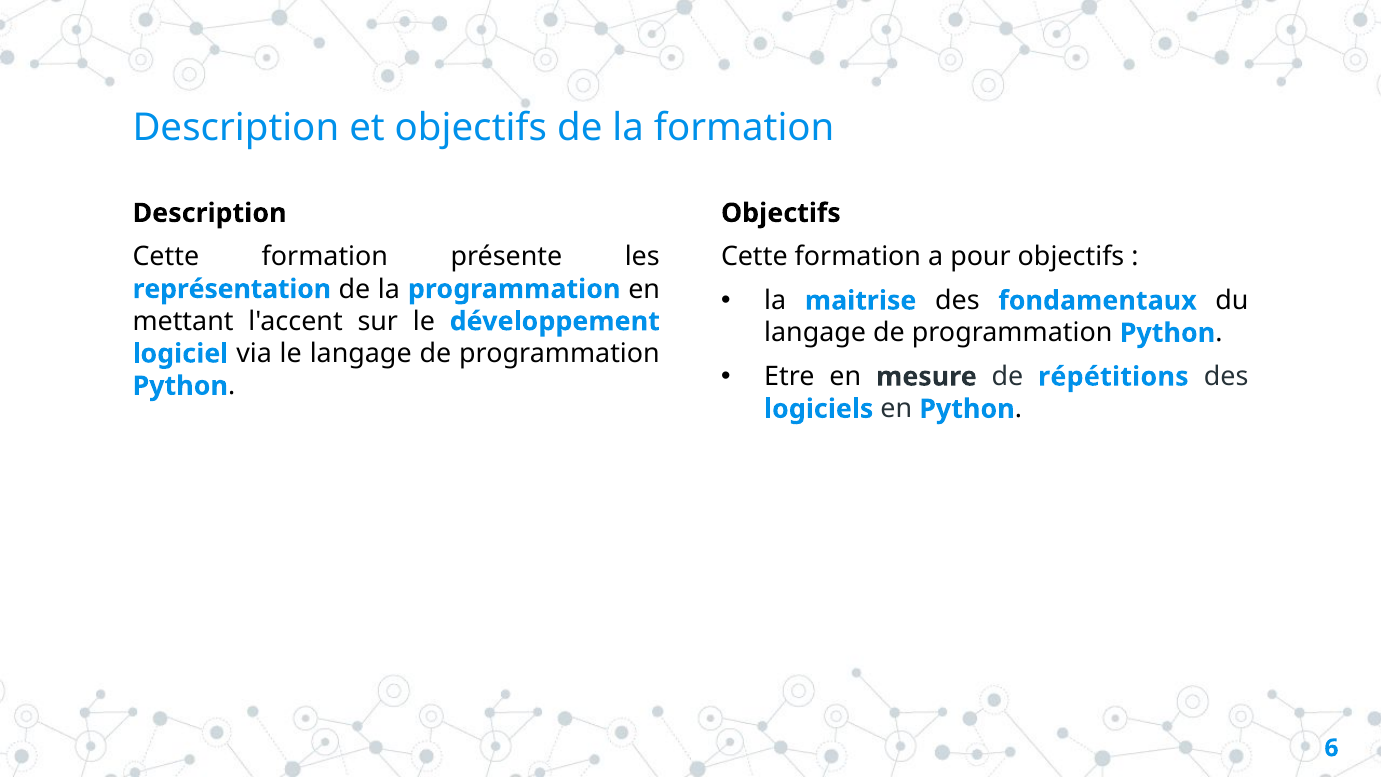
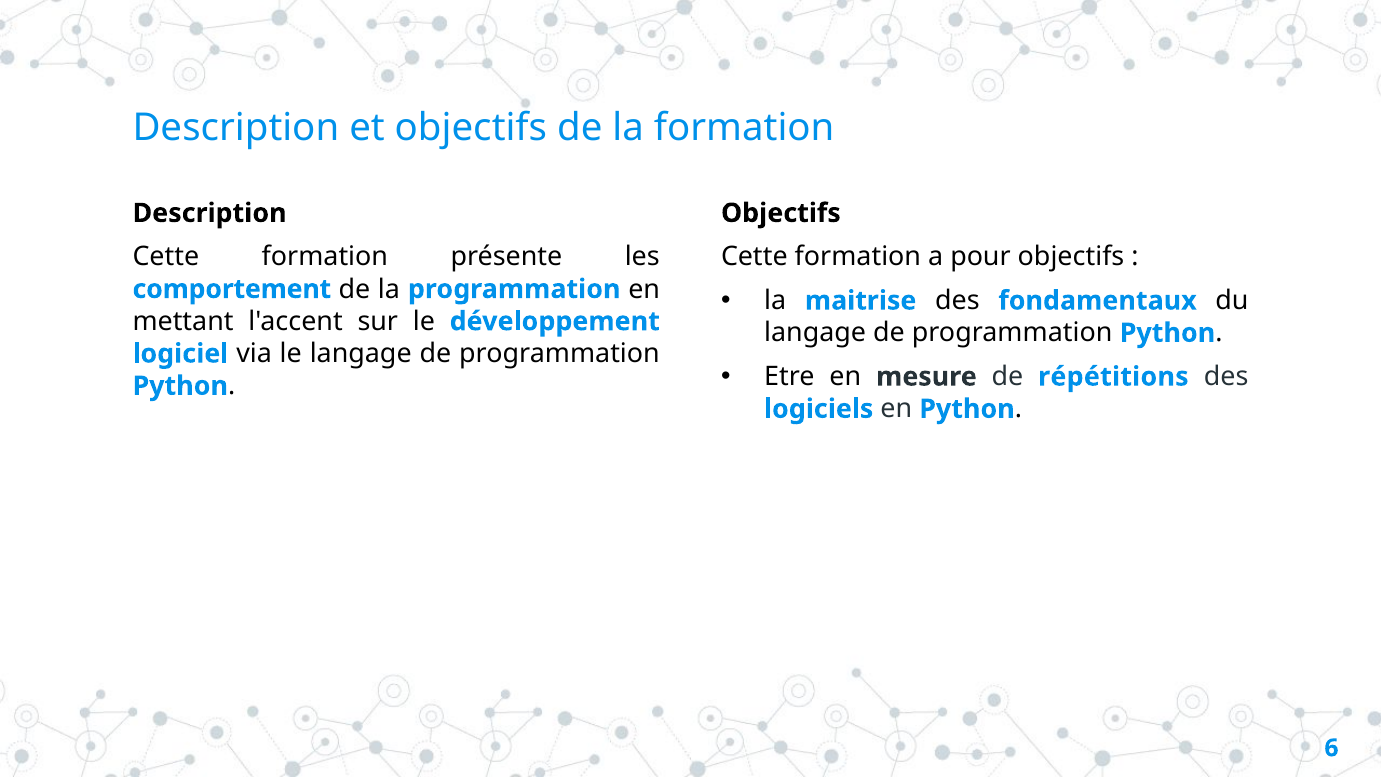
représentation: représentation -> comportement
